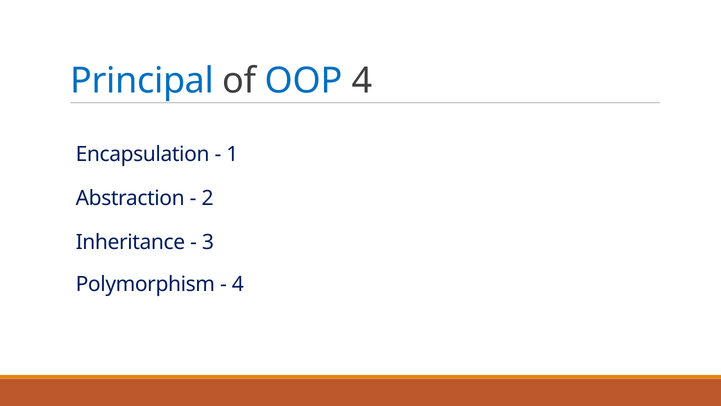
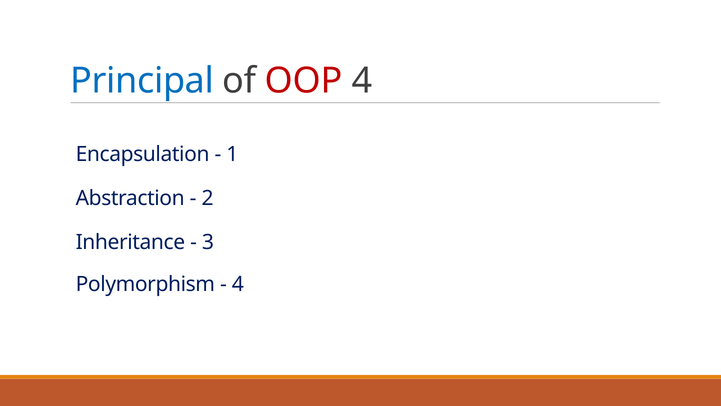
OOP colour: blue -> red
